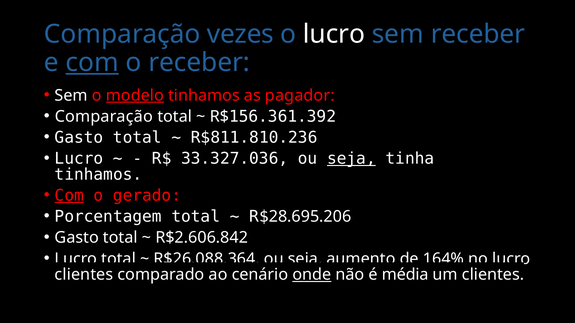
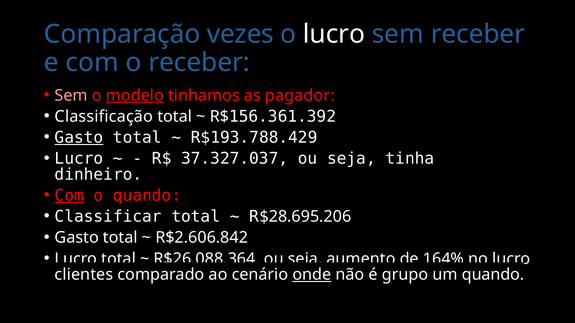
com at (92, 63) underline: present -> none
Sem at (71, 95) colour: white -> pink
Comparação at (104, 117): Comparação -> Classificação
Gasto at (79, 138) underline: none -> present
R$811.810.236: R$811.810.236 -> R$193.788.429
33.327.036: 33.327.036 -> 37.327.037
seja at (351, 159) underline: present -> none
tinhamos at (98, 175): tinhamos -> dinheiro
o gerado: gerado -> quando
Porcentagem: Porcentagem -> Classificar
média: média -> grupo
um clientes: clientes -> quando
